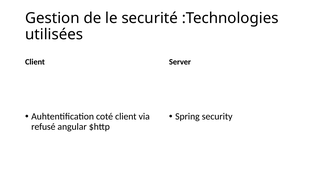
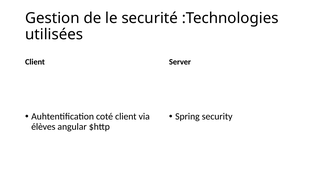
refusé: refusé -> élèves
